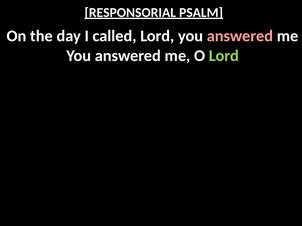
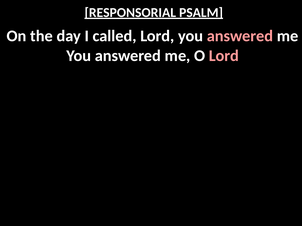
Lord at (224, 56) colour: light green -> pink
